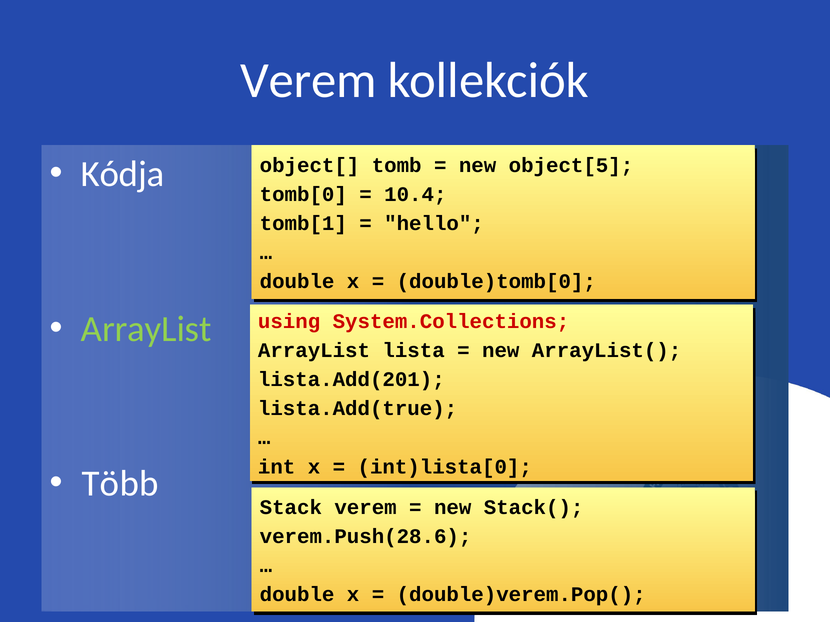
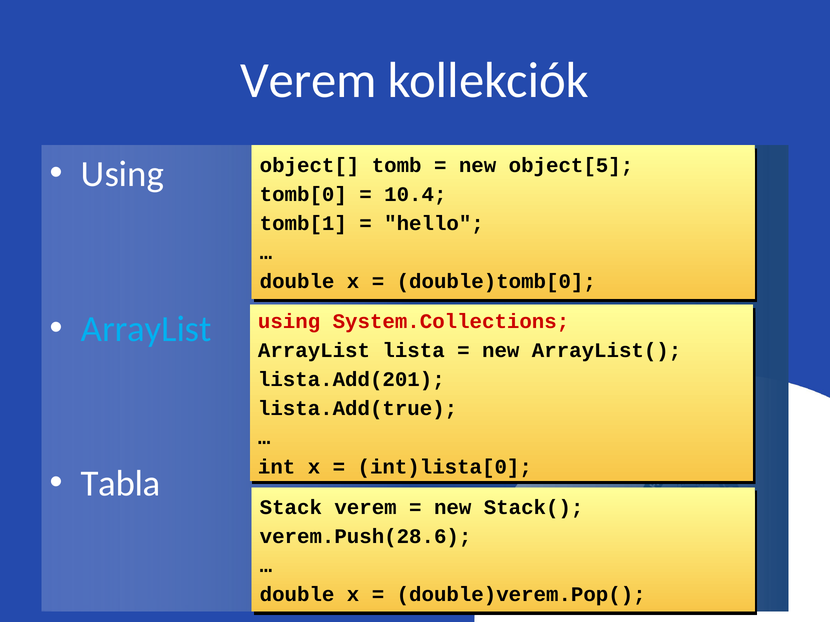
Kódja at (123, 174): Kódja -> Using
ArrayList at (146, 329) colour: light green -> light blue
Több: Több -> Tabla
